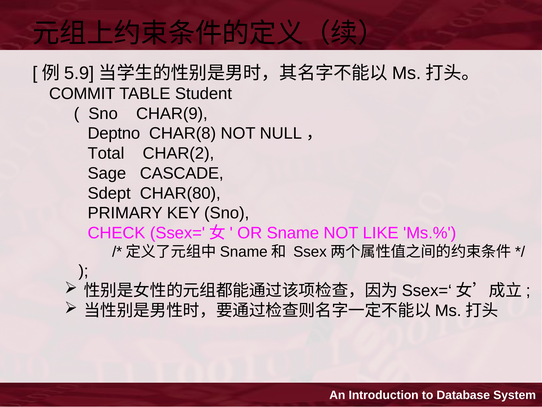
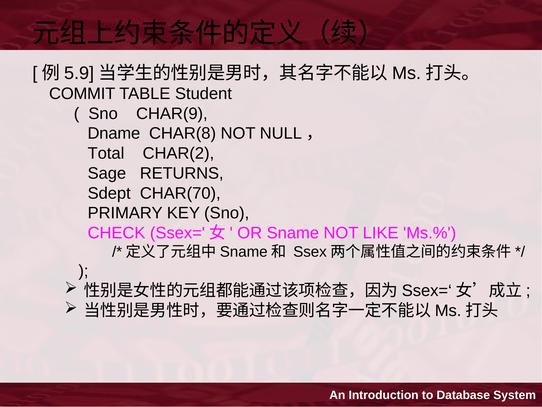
Deptno: Deptno -> Dname
CASCADE: CASCADE -> RETURNS
CHAR(80: CHAR(80 -> CHAR(70
